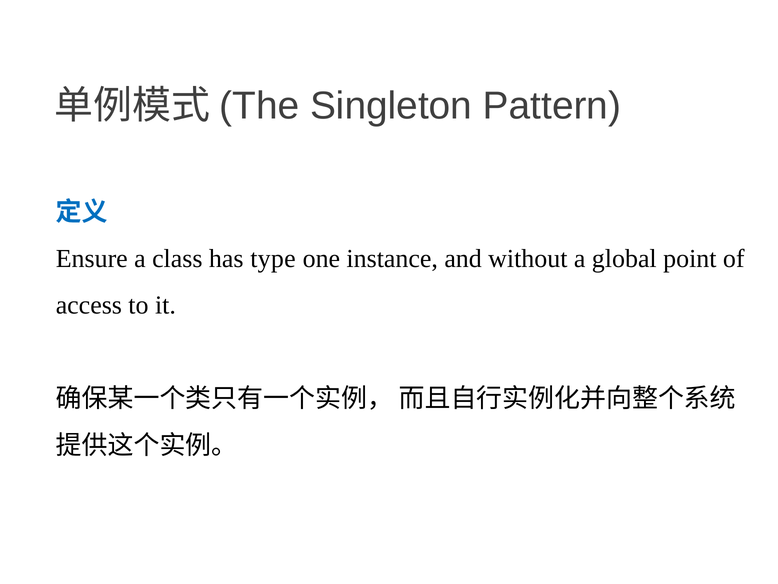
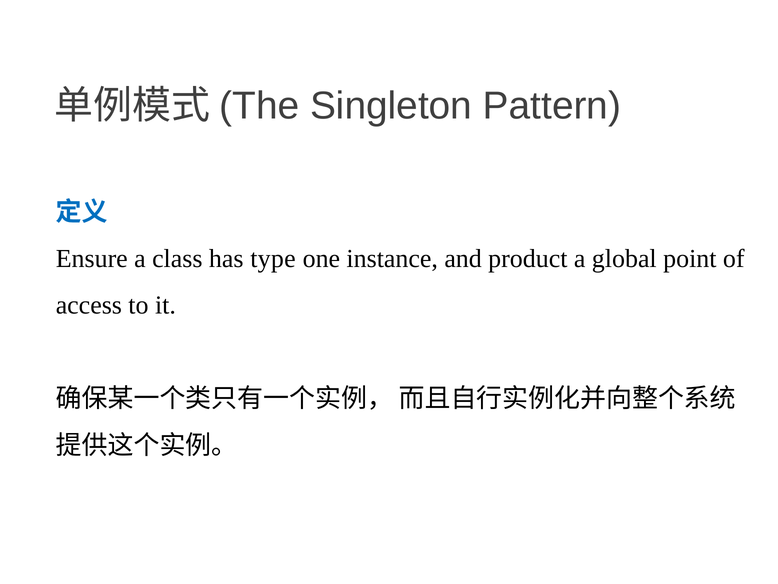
without: without -> product
